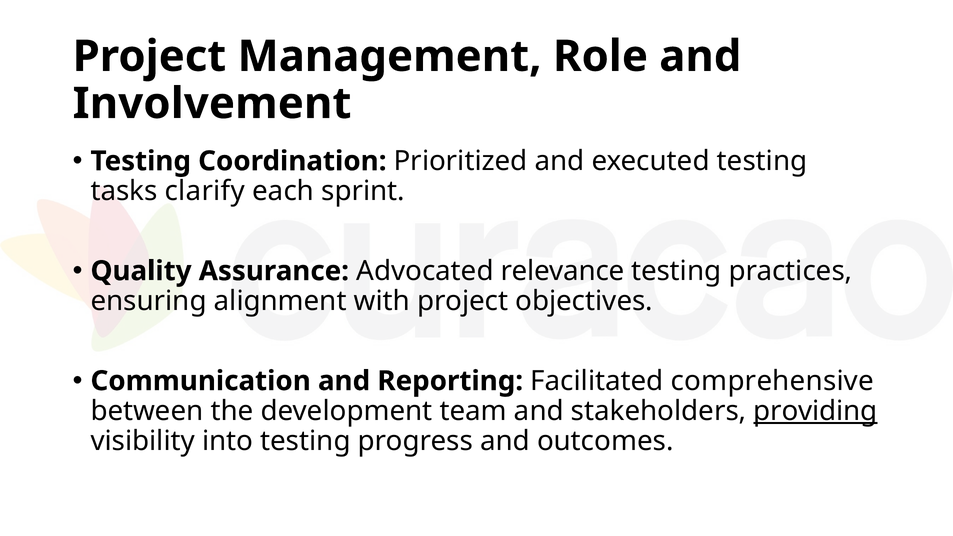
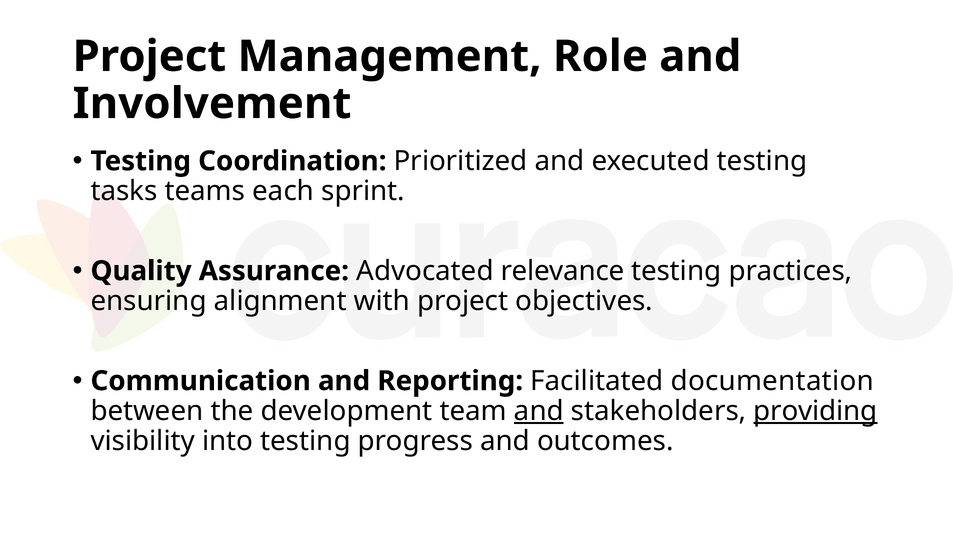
clarify: clarify -> teams
comprehensive: comprehensive -> documentation
and at (539, 411) underline: none -> present
